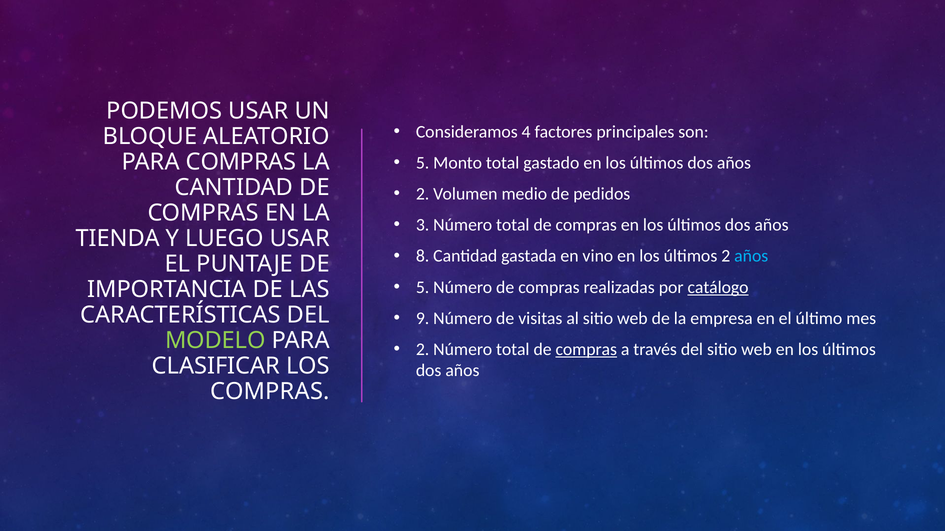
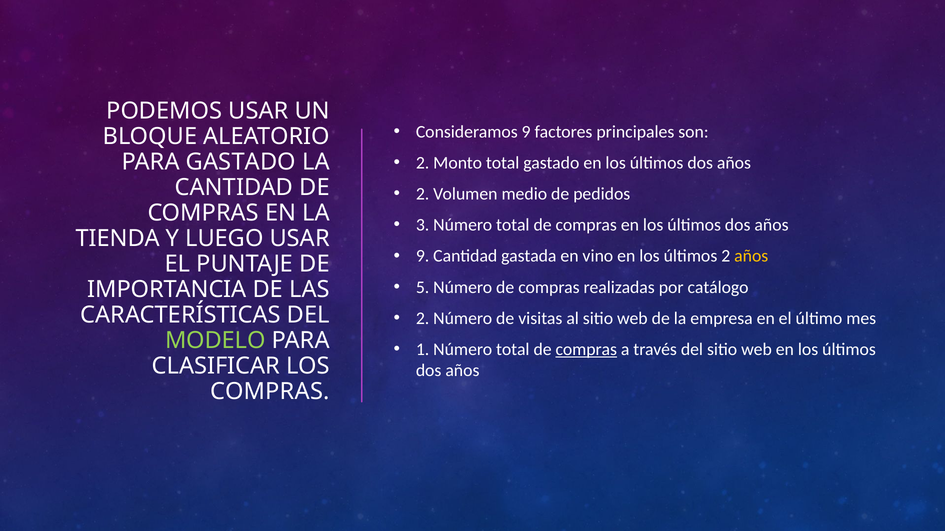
Consideramos 4: 4 -> 9
5 at (423, 163): 5 -> 2
PARA COMPRAS: COMPRAS -> GASTADO
8 at (423, 256): 8 -> 9
años at (751, 256) colour: light blue -> yellow
catálogo underline: present -> none
9 at (423, 319): 9 -> 2
2 at (423, 350): 2 -> 1
